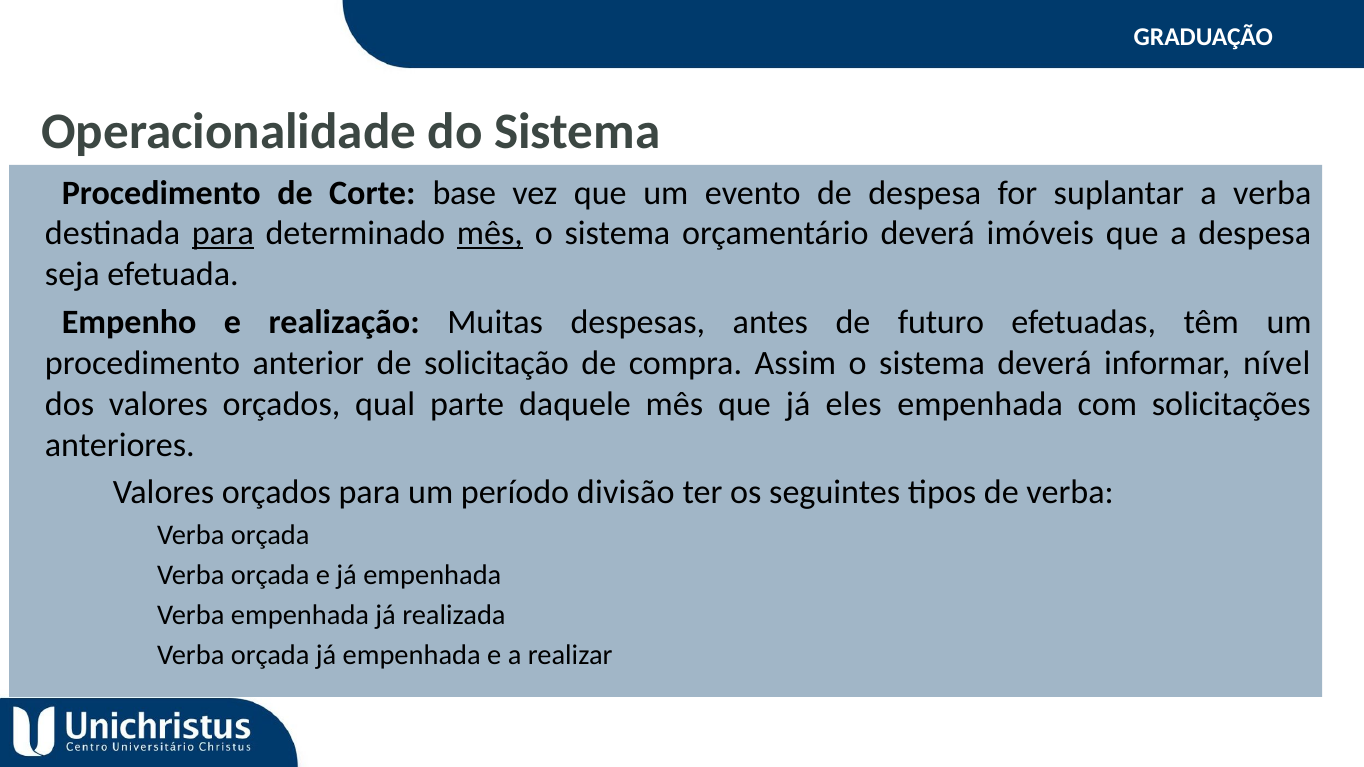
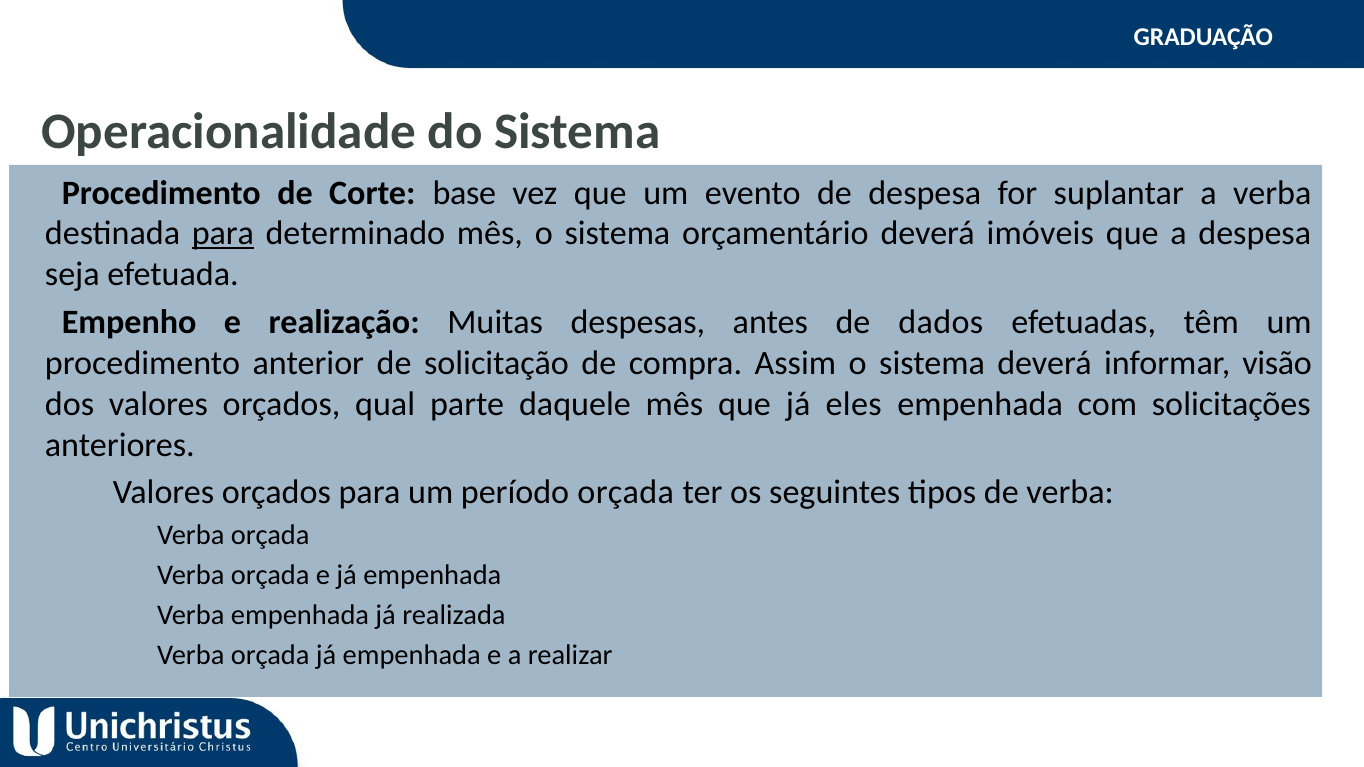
mês at (490, 234) underline: present -> none
futuro: futuro -> dados
nível: nível -> visão
período divisão: divisão -> orçada
